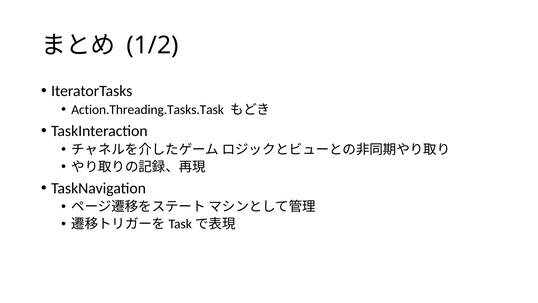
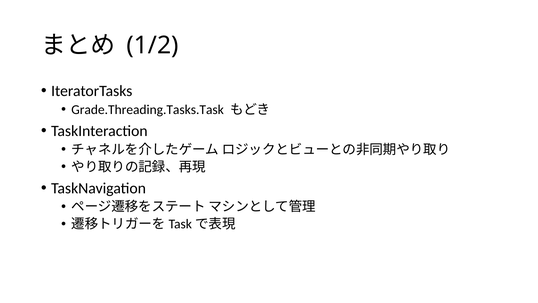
Action.Threading.Tasks.Task: Action.Threading.Tasks.Task -> Grade.Threading.Tasks.Task
